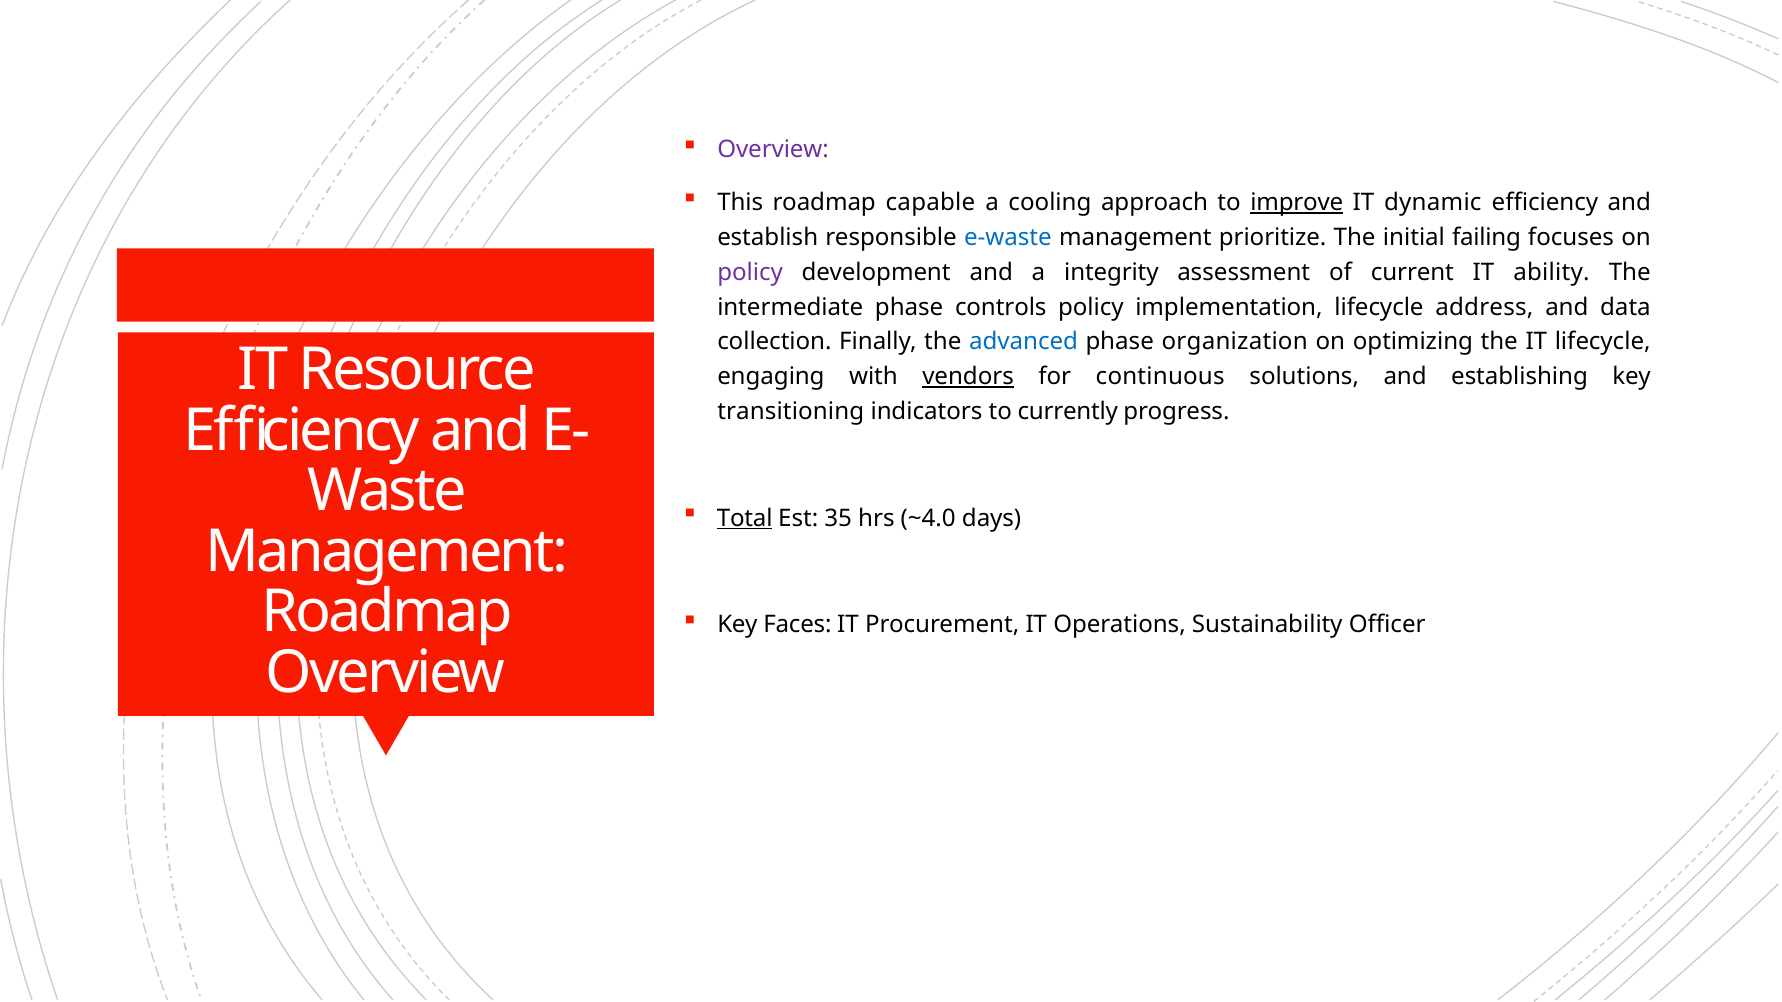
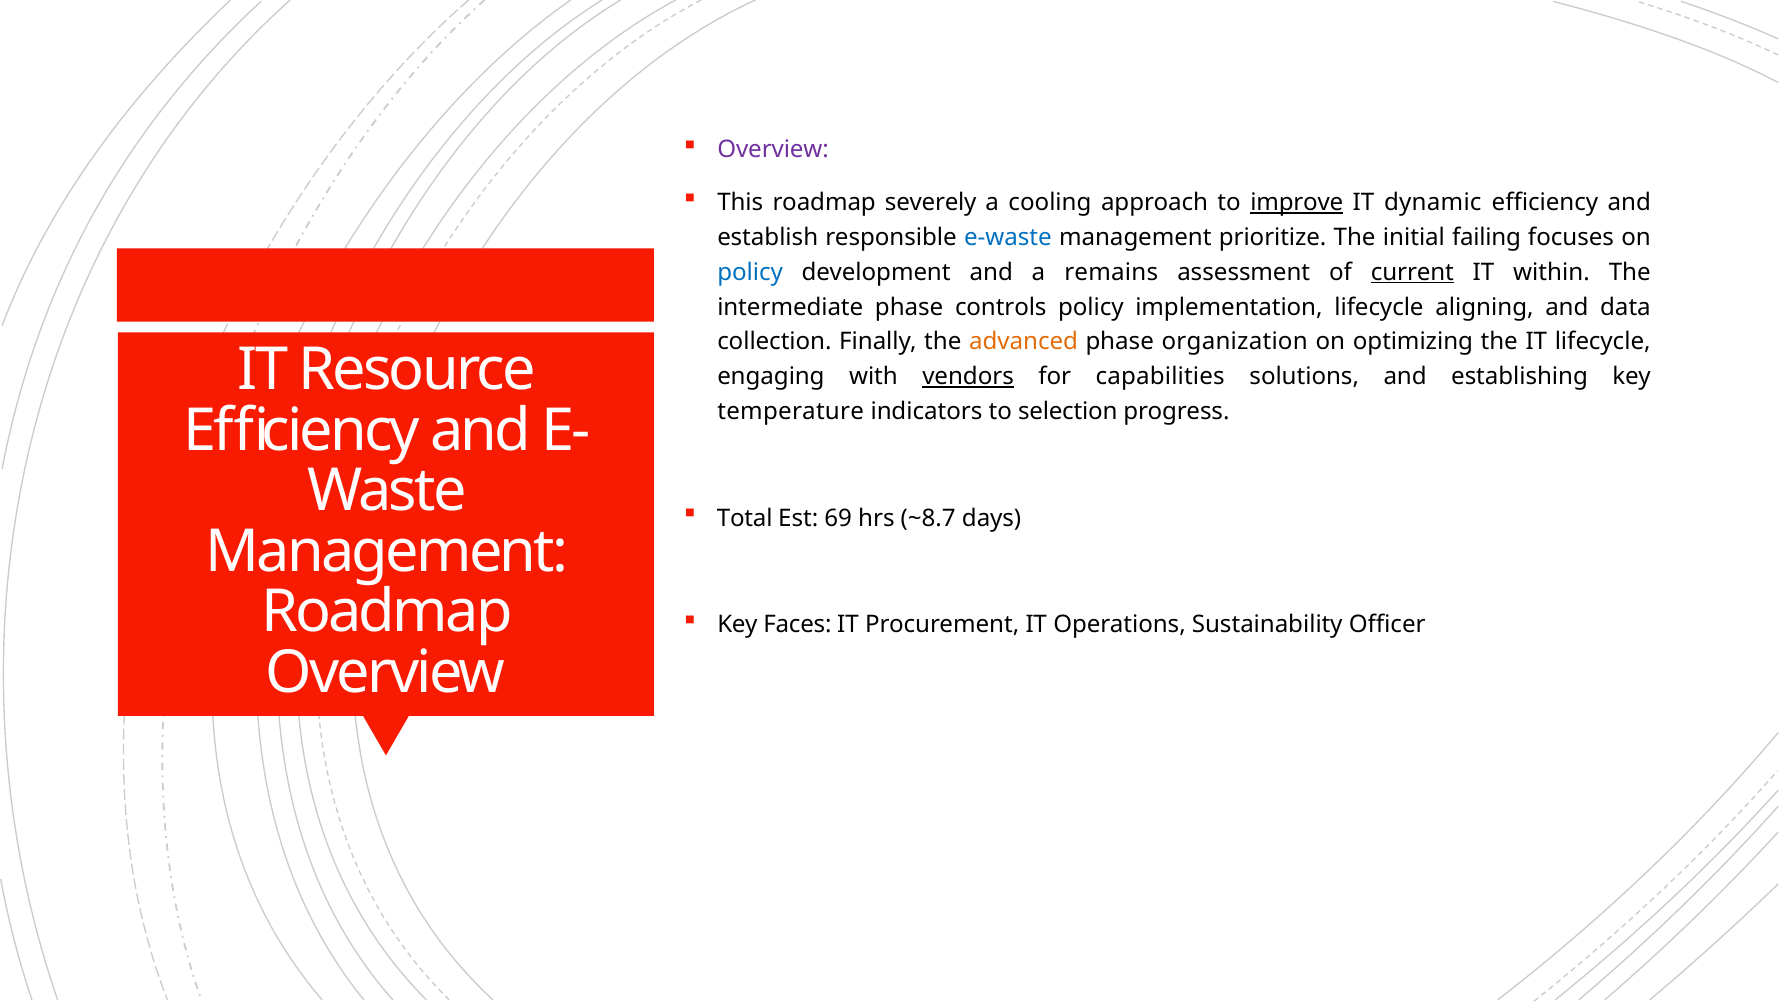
capable: capable -> severely
policy at (750, 272) colour: purple -> blue
integrity: integrity -> remains
current underline: none -> present
ability: ability -> within
address: address -> aligning
advanced colour: blue -> orange
continuous: continuous -> capabilities
transitioning: transitioning -> temperature
currently: currently -> selection
Total underline: present -> none
35: 35 -> 69
~4.0: ~4.0 -> ~8.7
